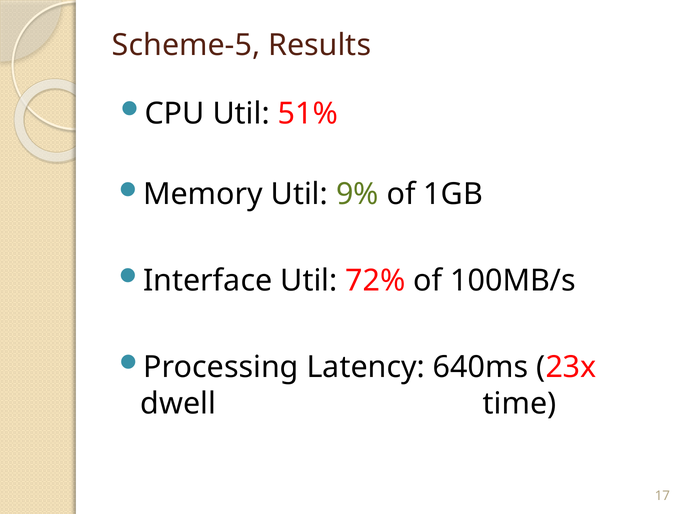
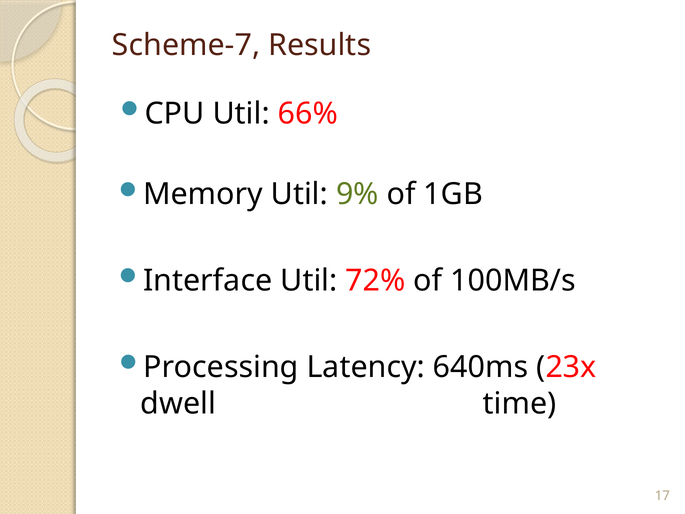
Scheme-5: Scheme-5 -> Scheme-7
51%: 51% -> 66%
